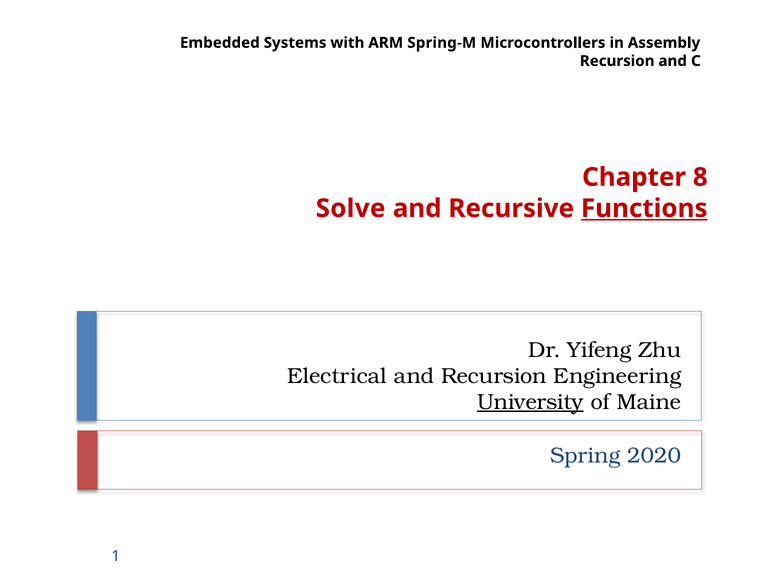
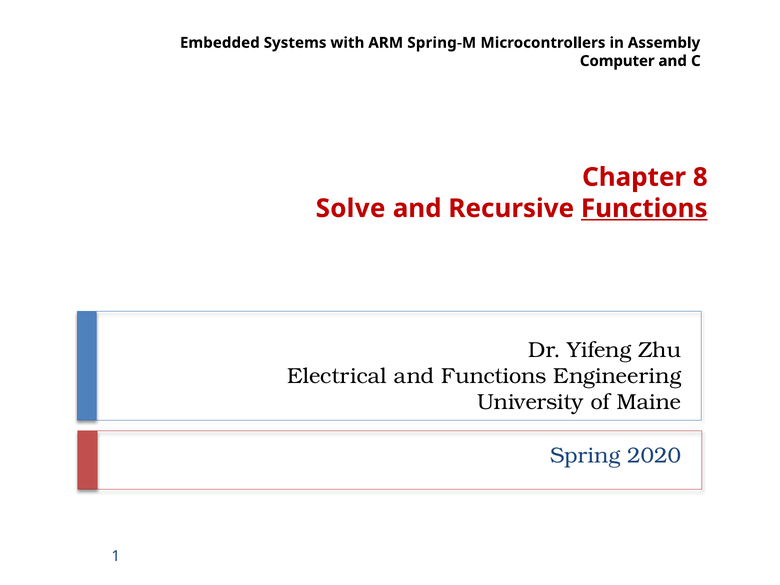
Recursion at (617, 61): Recursion -> Computer
and Recursion: Recursion -> Functions
University underline: present -> none
